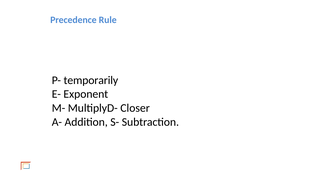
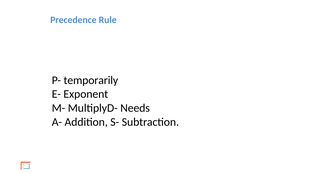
Closer: Closer -> Needs
